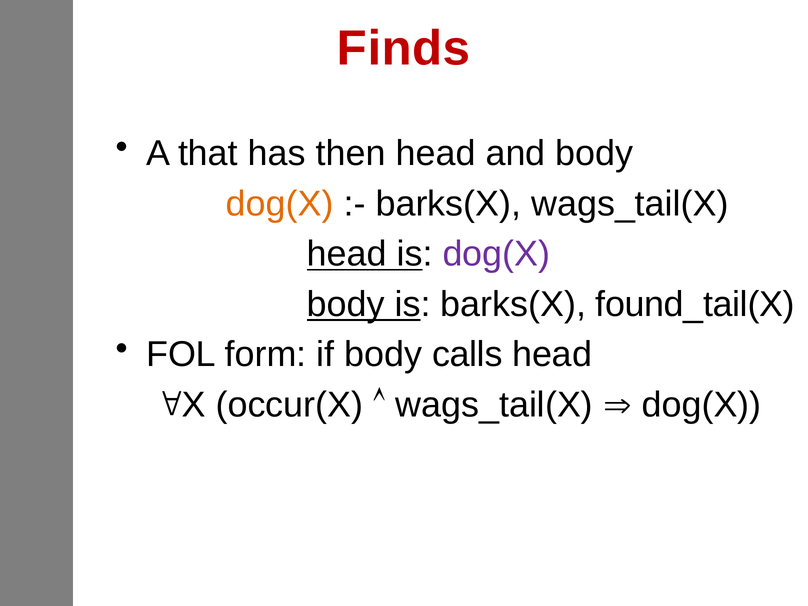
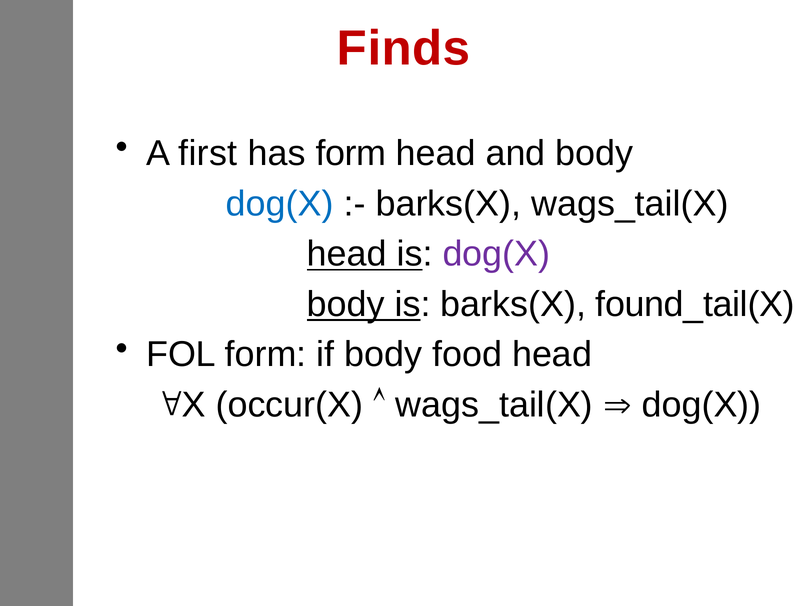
that: that -> first
has then: then -> form
dog(X at (280, 204) colour: orange -> blue
calls: calls -> food
